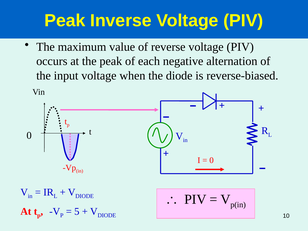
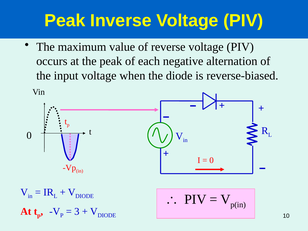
5: 5 -> 3
